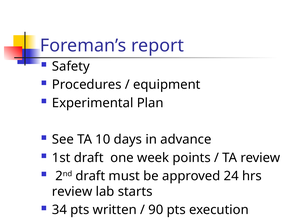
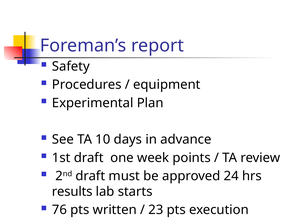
review at (72, 192): review -> results
34: 34 -> 76
90: 90 -> 23
